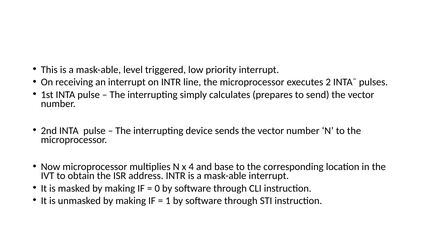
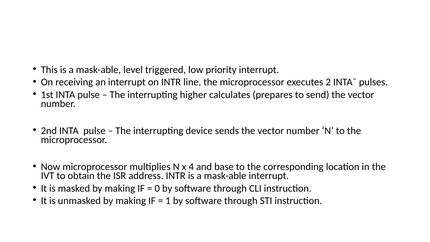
simply: simply -> higher
